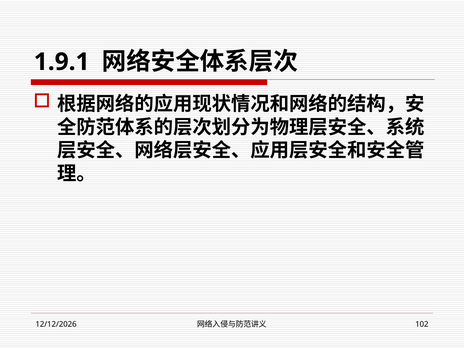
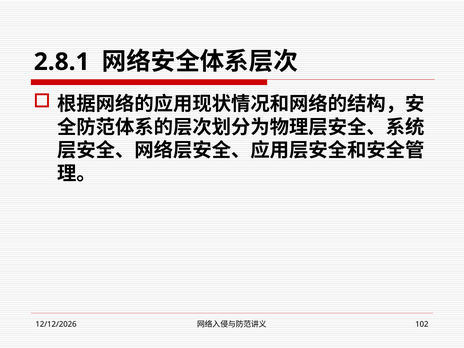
1.9.1: 1.9.1 -> 2.8.1
